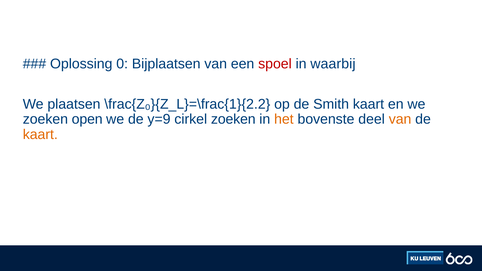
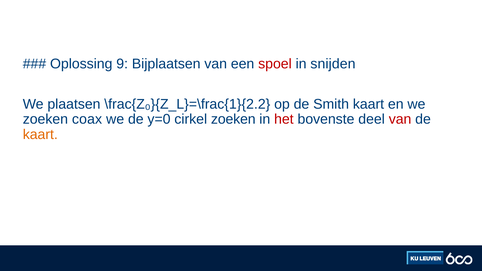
0: 0 -> 9
waarbij: waarbij -> snijden
open: open -> coax
y=9: y=9 -> y=0
het colour: orange -> red
van at (400, 119) colour: orange -> red
